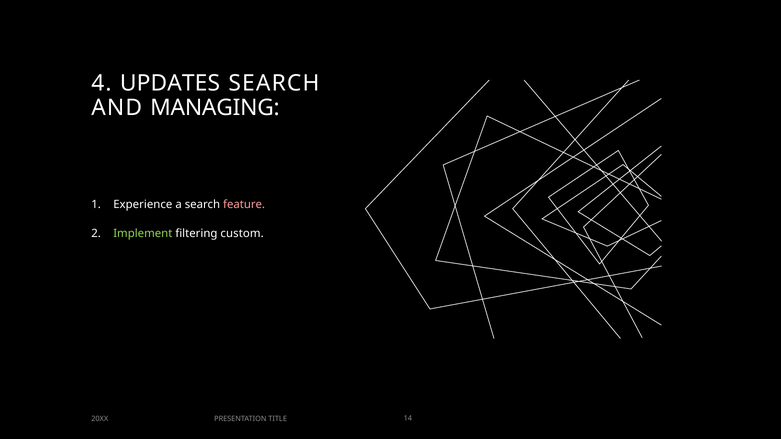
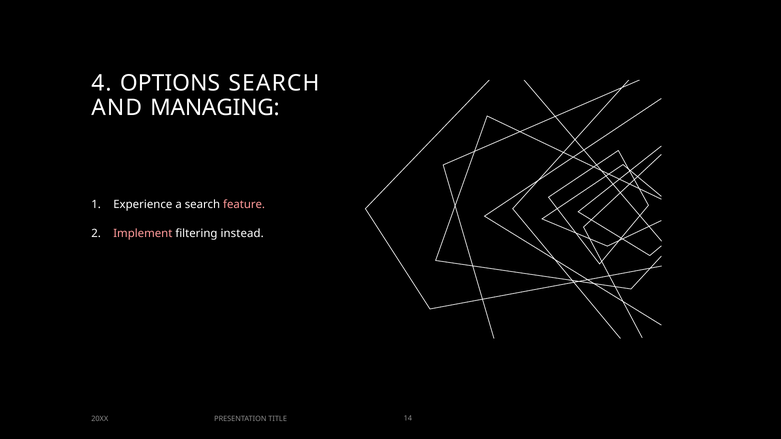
UPDATES: UPDATES -> OPTIONS
Implement colour: light green -> pink
custom: custom -> instead
